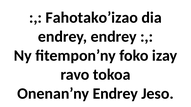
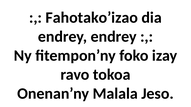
Onenan’ny Endrey: Endrey -> Malala
